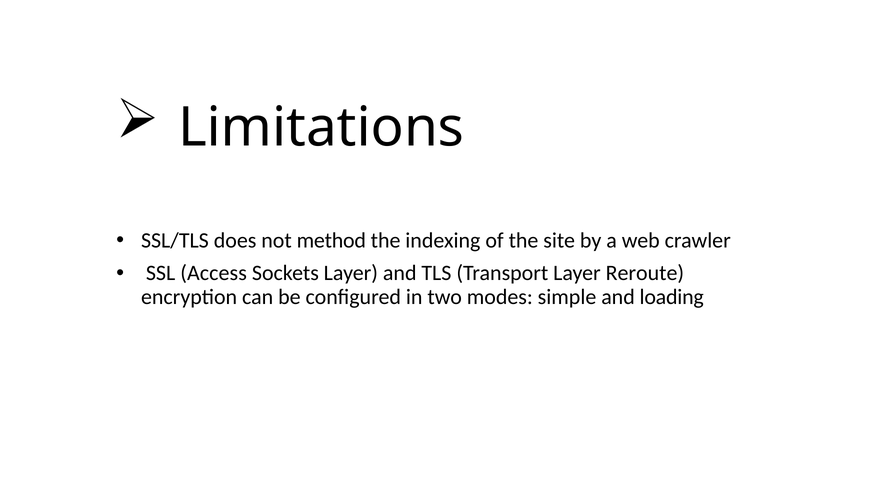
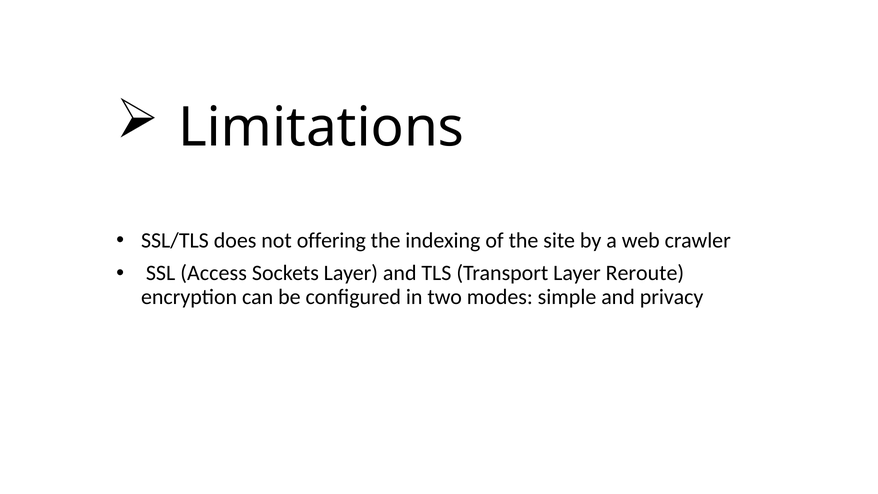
method: method -> offering
loading: loading -> privacy
